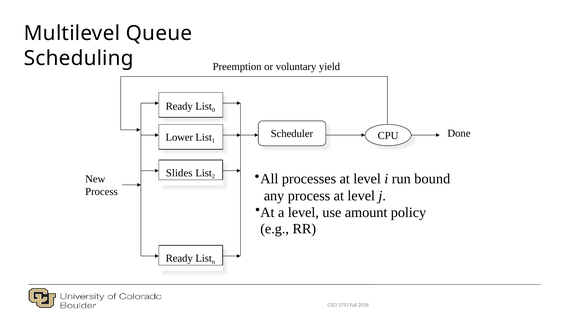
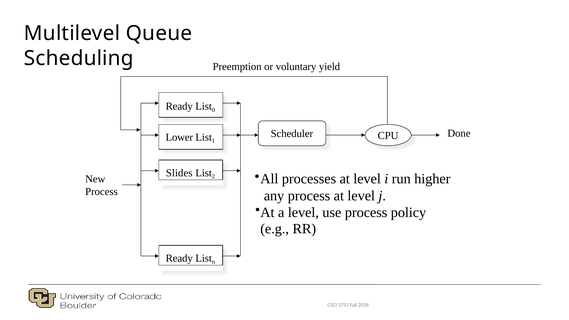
bound: bound -> higher
use amount: amount -> process
